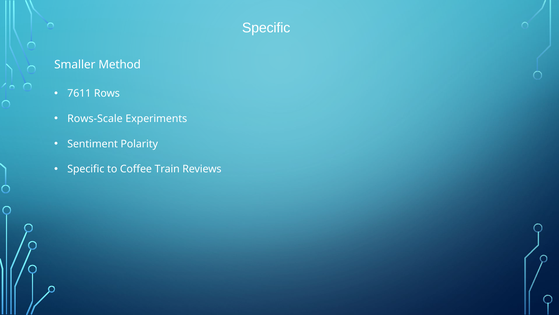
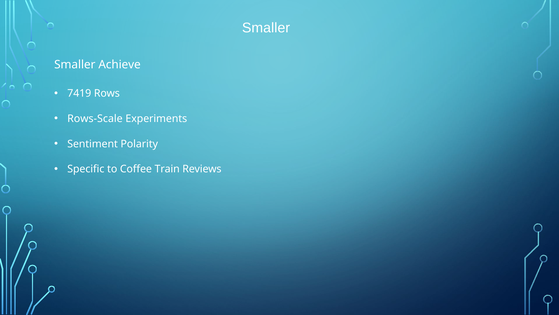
Specific at (266, 28): Specific -> Smaller
Method: Method -> Achieve
7611: 7611 -> 7419
